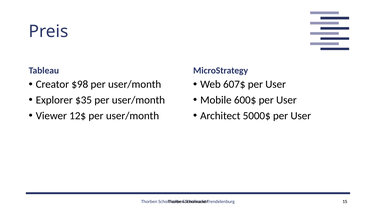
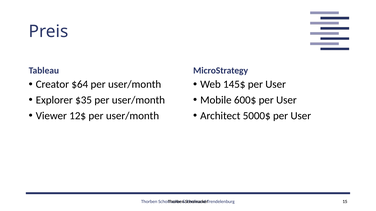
$98: $98 -> $64
607$: 607$ -> 145$
